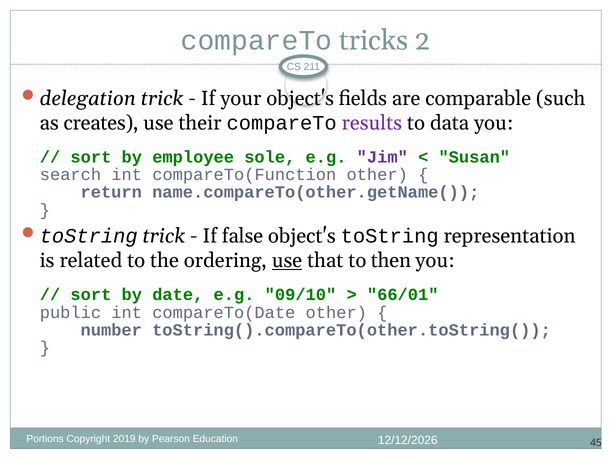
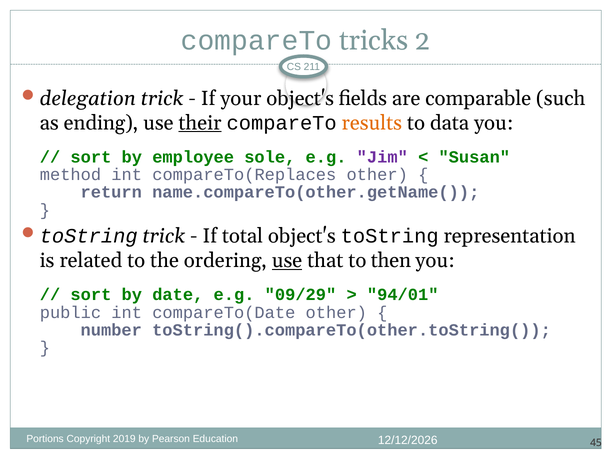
creates: creates -> ending
their underline: none -> present
results colour: purple -> orange
search: search -> method
compareTo(Function: compareTo(Function -> compareTo(Replaces
false: false -> total
09/10: 09/10 -> 09/29
66/01: 66/01 -> 94/01
